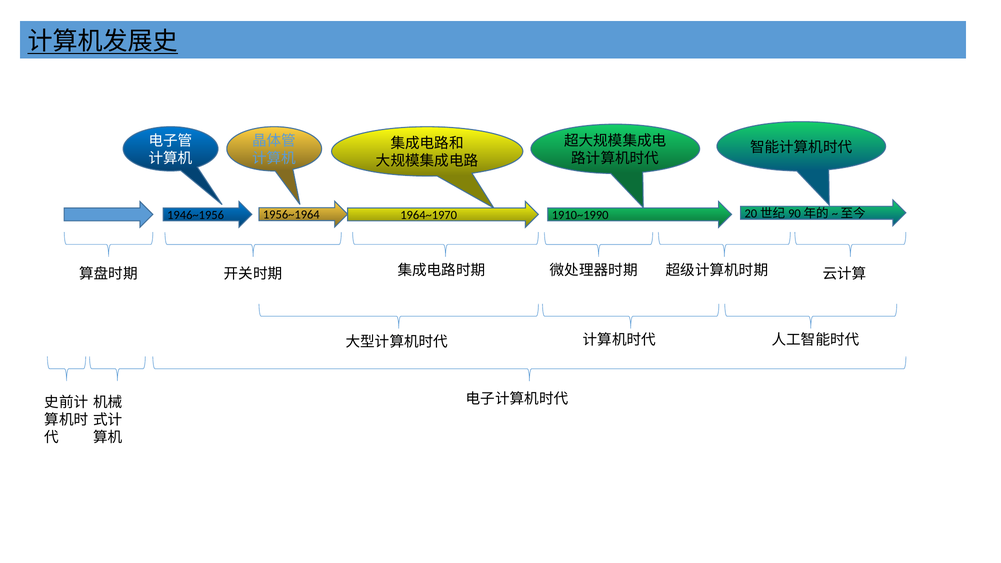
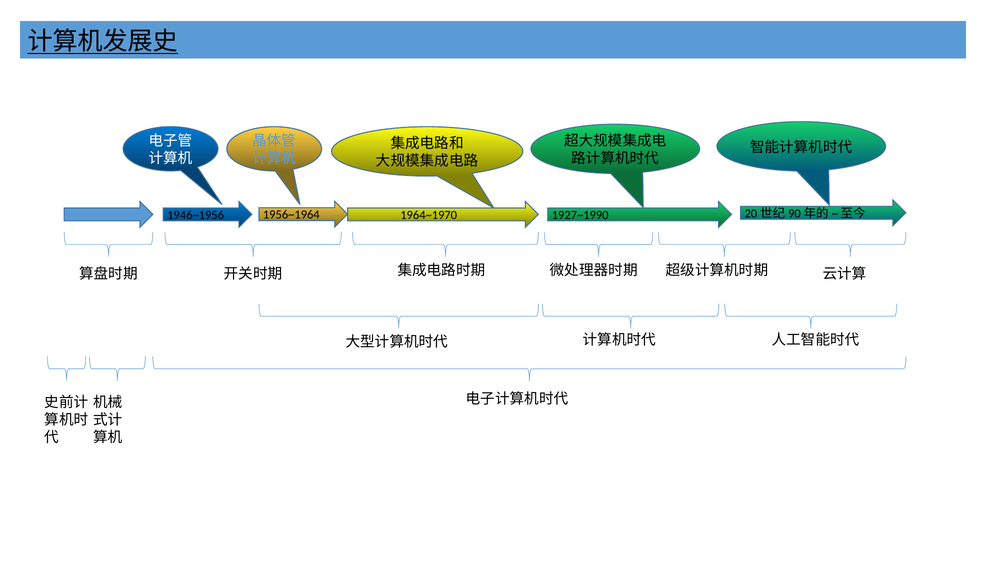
1910~1990: 1910~1990 -> 1927~1990
